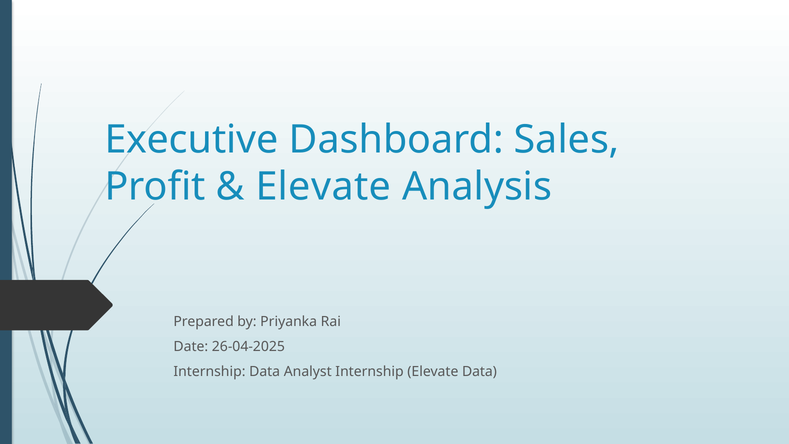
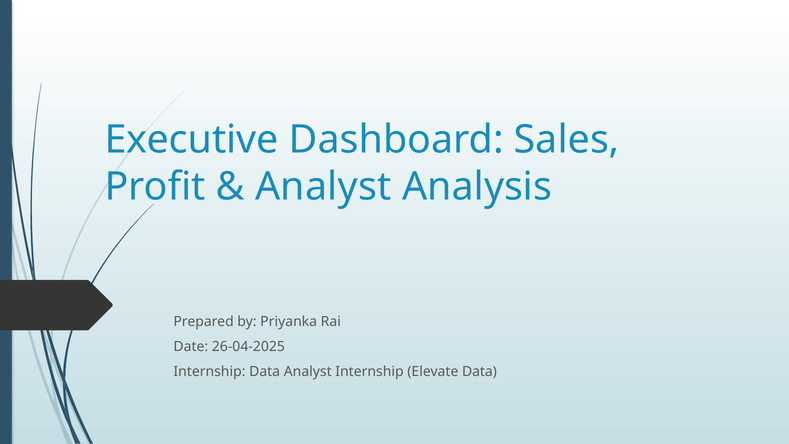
Elevate at (323, 187): Elevate -> Analyst
